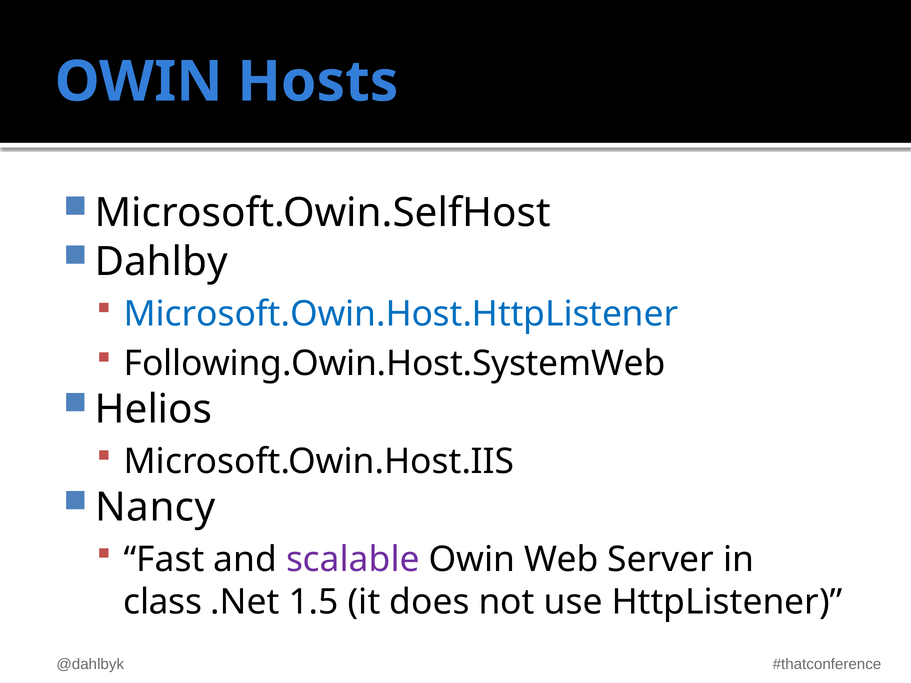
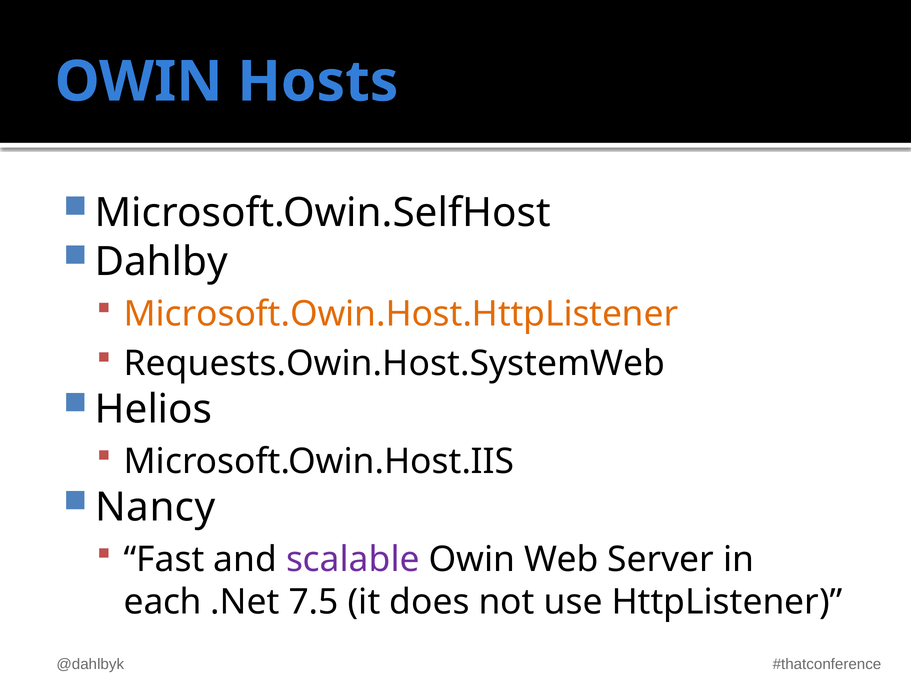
Microsoft.Owin.Host.HttpListener colour: blue -> orange
Following.Owin.Host.SystemWeb: Following.Owin.Host.SystemWeb -> Requests.Owin.Host.SystemWeb
class: class -> each
1.5: 1.5 -> 7.5
